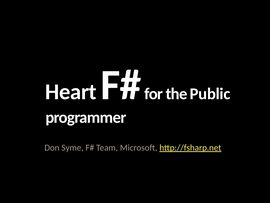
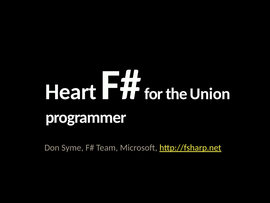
Public: Public -> Union
